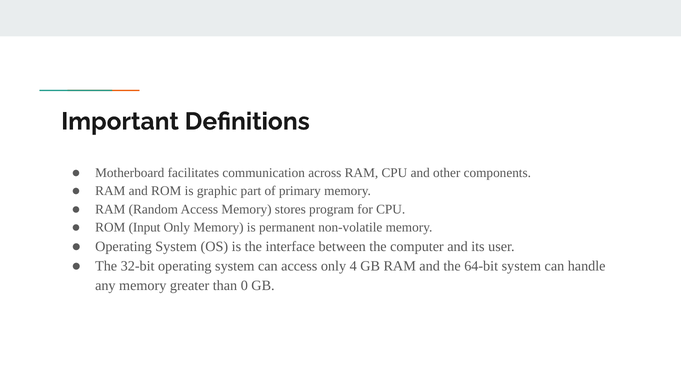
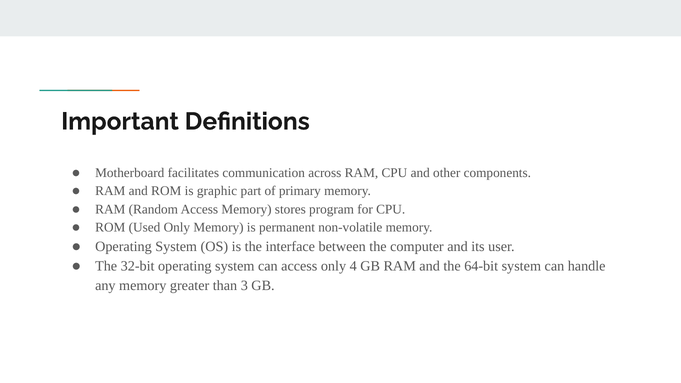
Input: Input -> Used
0: 0 -> 3
